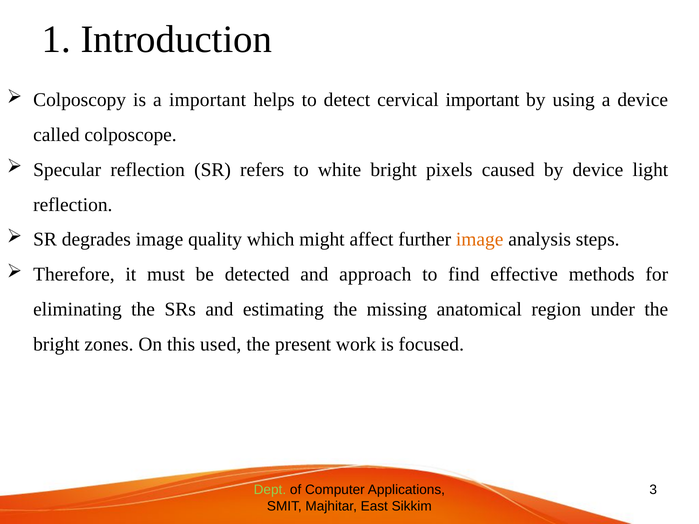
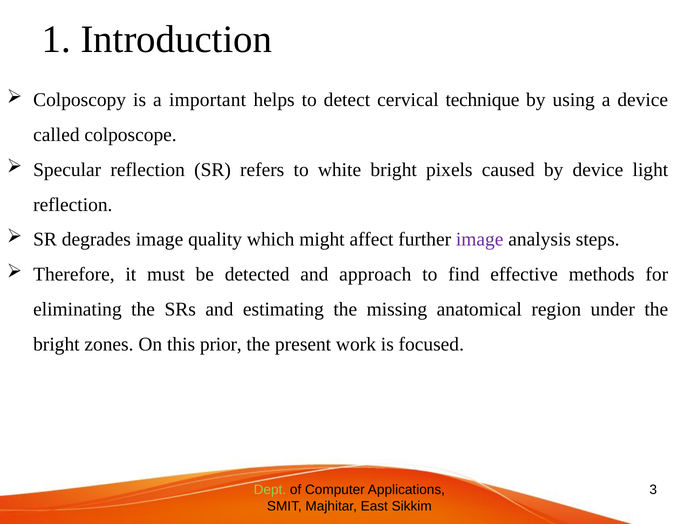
cervical important: important -> technique
image at (480, 240) colour: orange -> purple
used: used -> prior
